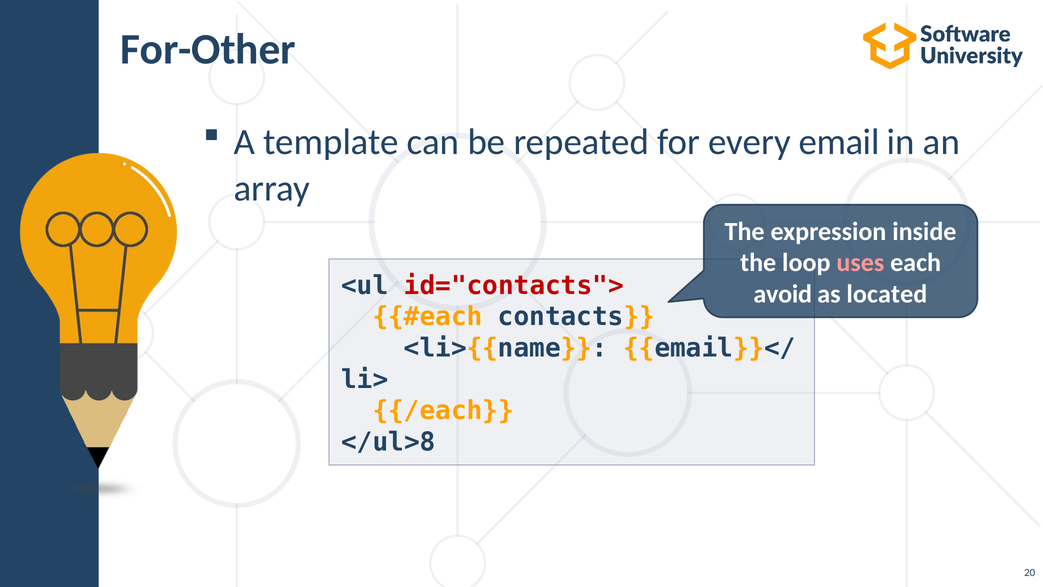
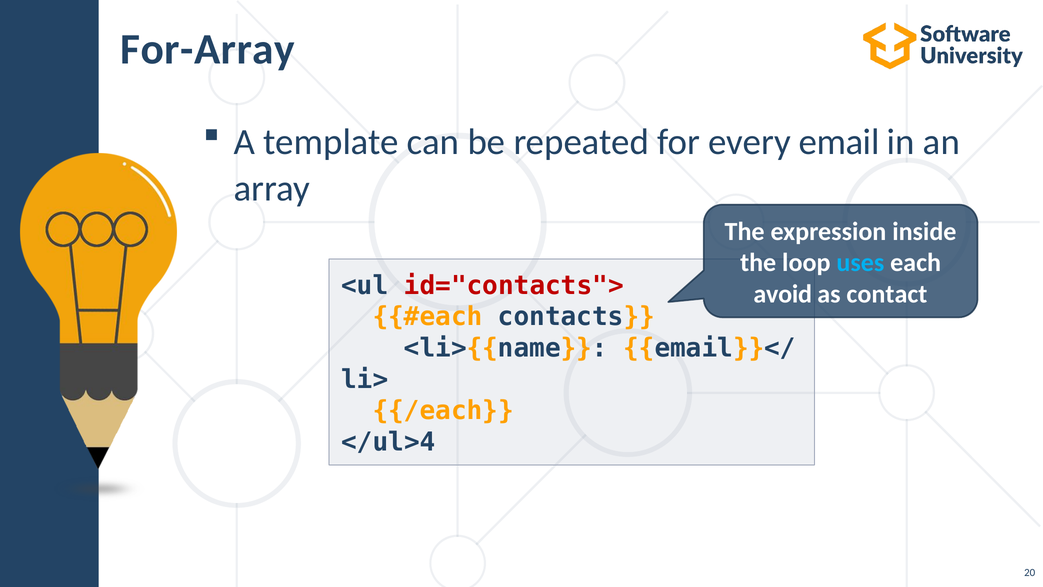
For-Other: For-Other -> For-Array
uses colour: pink -> light blue
located: located -> contact
</ul>8: </ul>8 -> </ul>4
